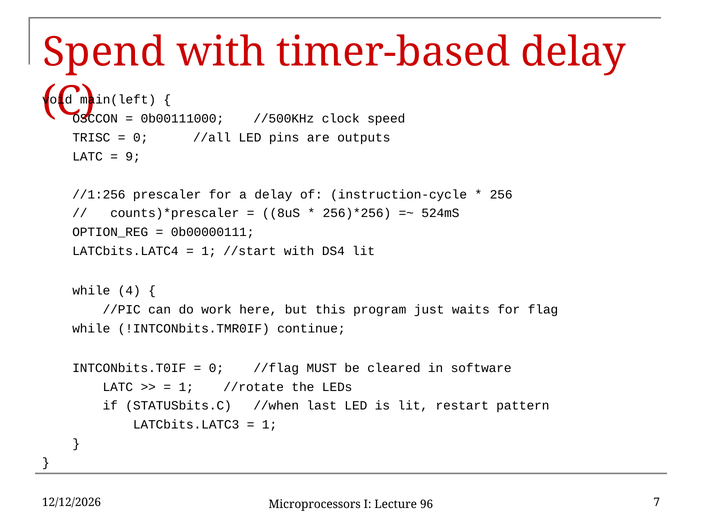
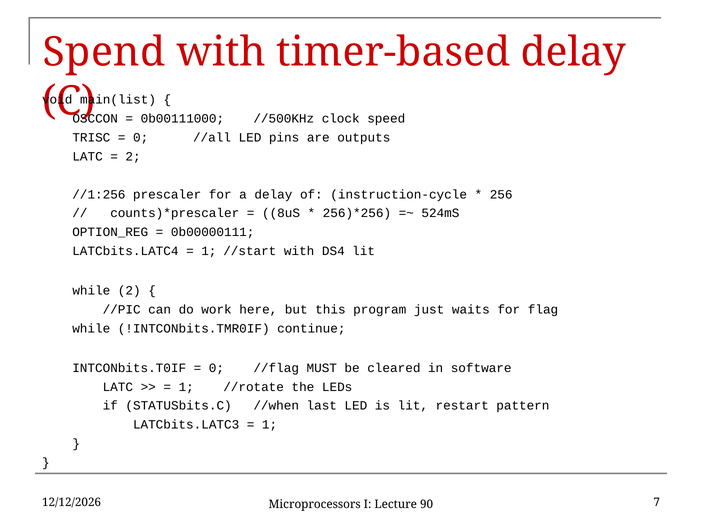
main(left: main(left -> main(list
9 at (133, 157): 9 -> 2
while 4: 4 -> 2
96: 96 -> 90
